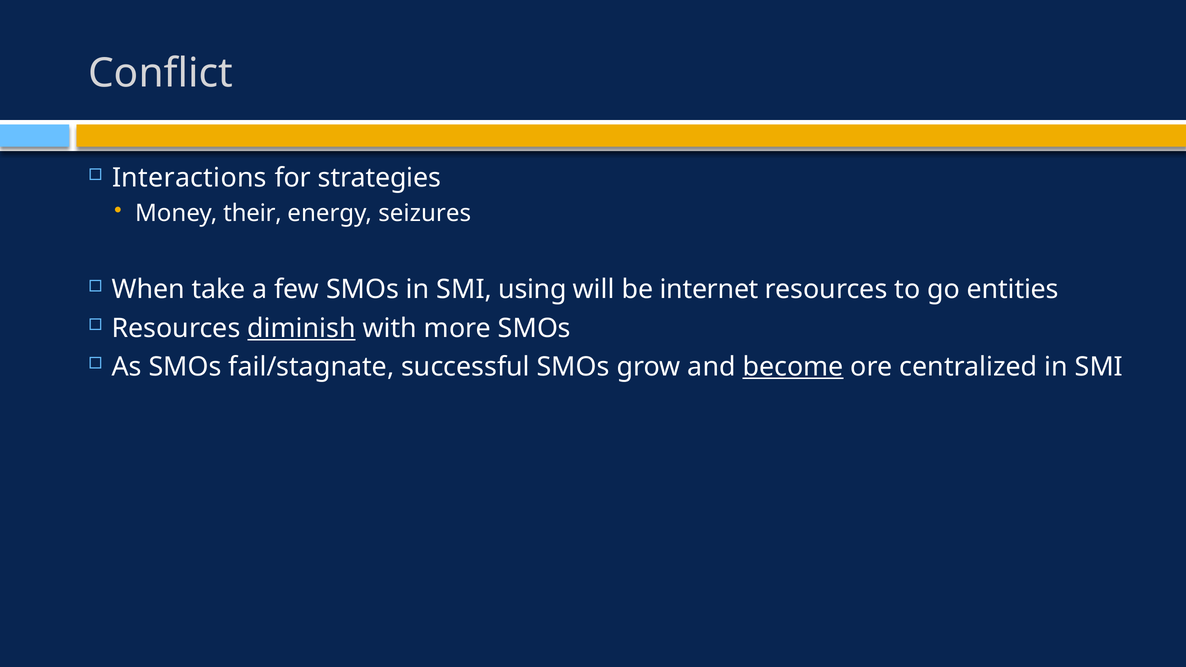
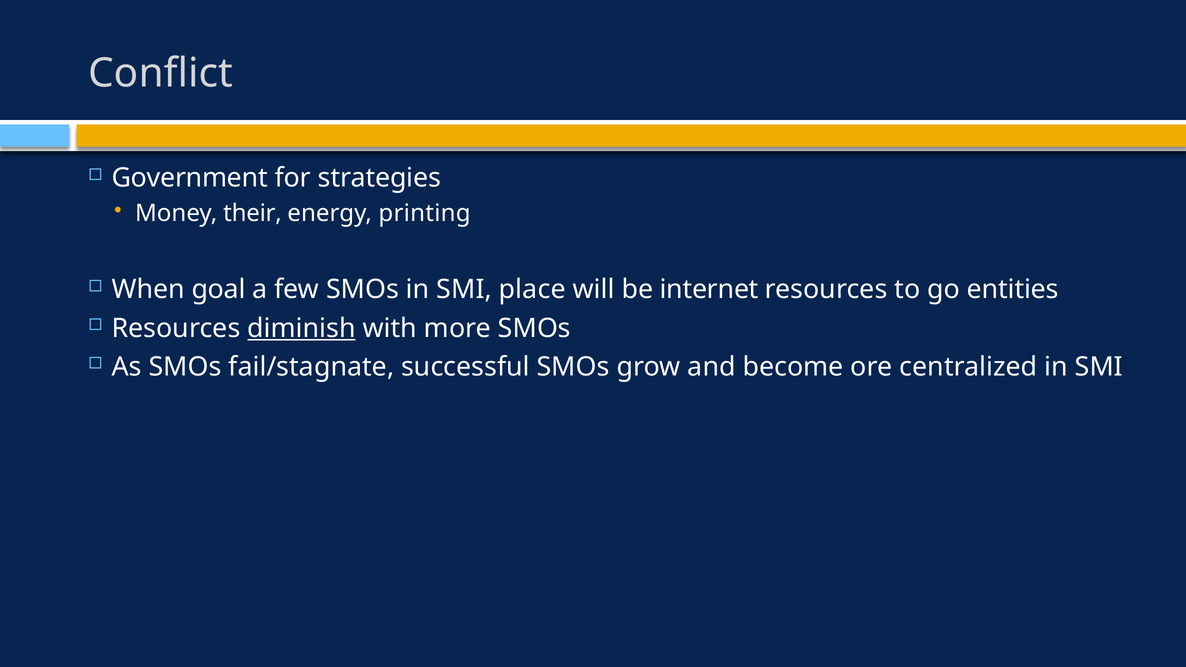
Interactions: Interactions -> Government
seizures: seizures -> printing
take: take -> goal
using: using -> place
become underline: present -> none
